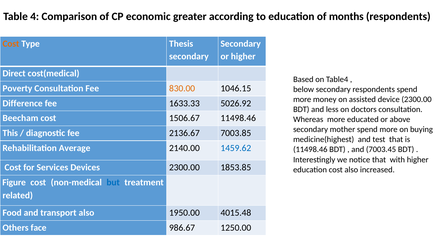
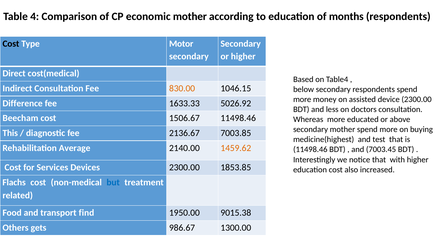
economic greater: greater -> mother
Cost at (11, 44) colour: orange -> black
Thesis: Thesis -> Motor
Poverty: Poverty -> Indirect
1459.62 colour: blue -> orange
Figure: Figure -> Flachs
transport also: also -> find
4015.48: 4015.48 -> 9015.38
face: face -> gets
1250.00: 1250.00 -> 1300.00
